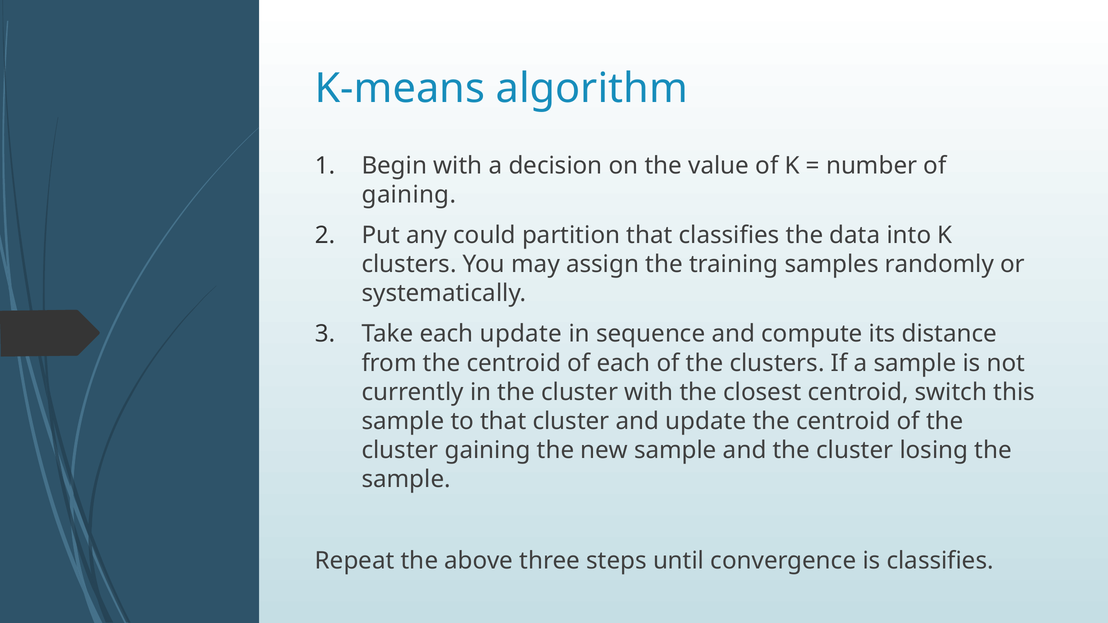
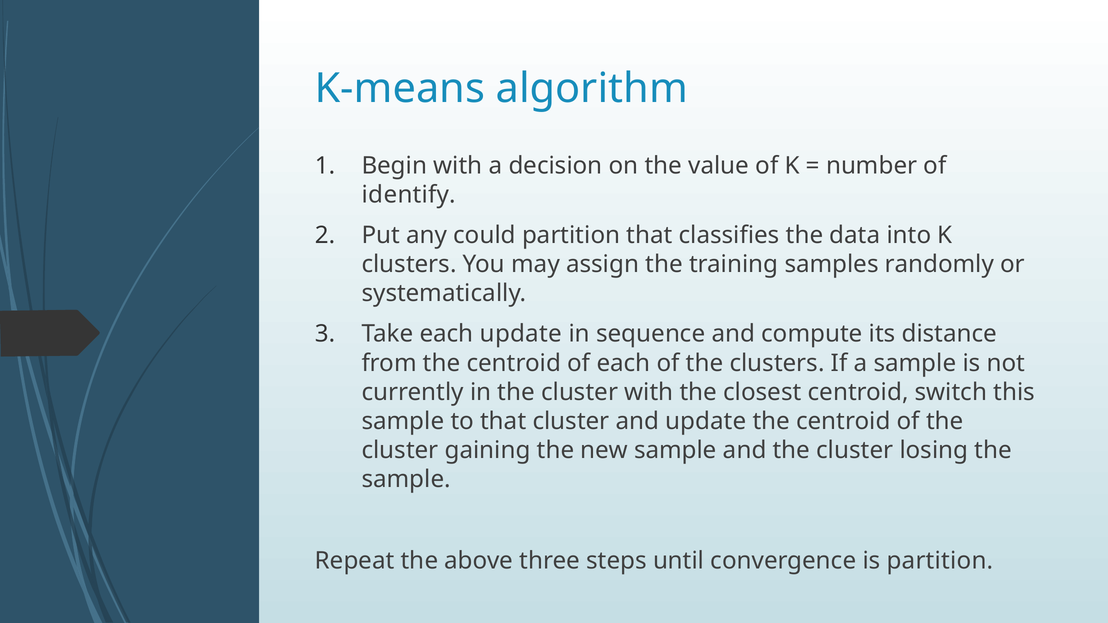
gaining at (409, 195): gaining -> identify
is classifies: classifies -> partition
